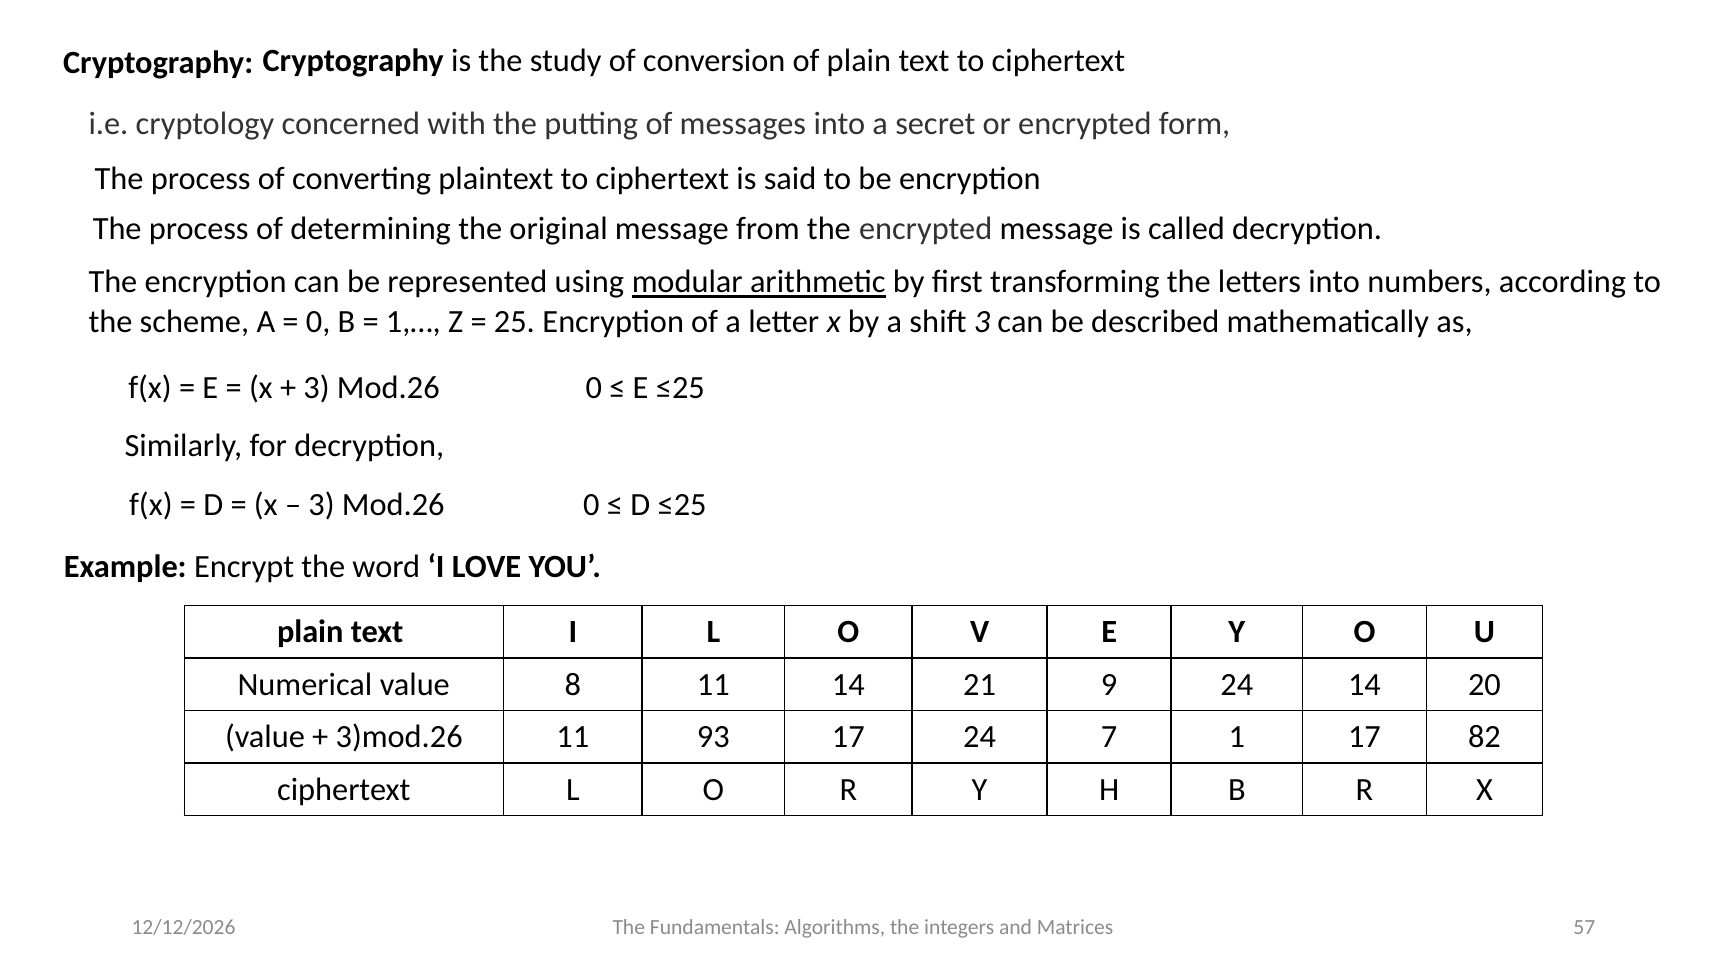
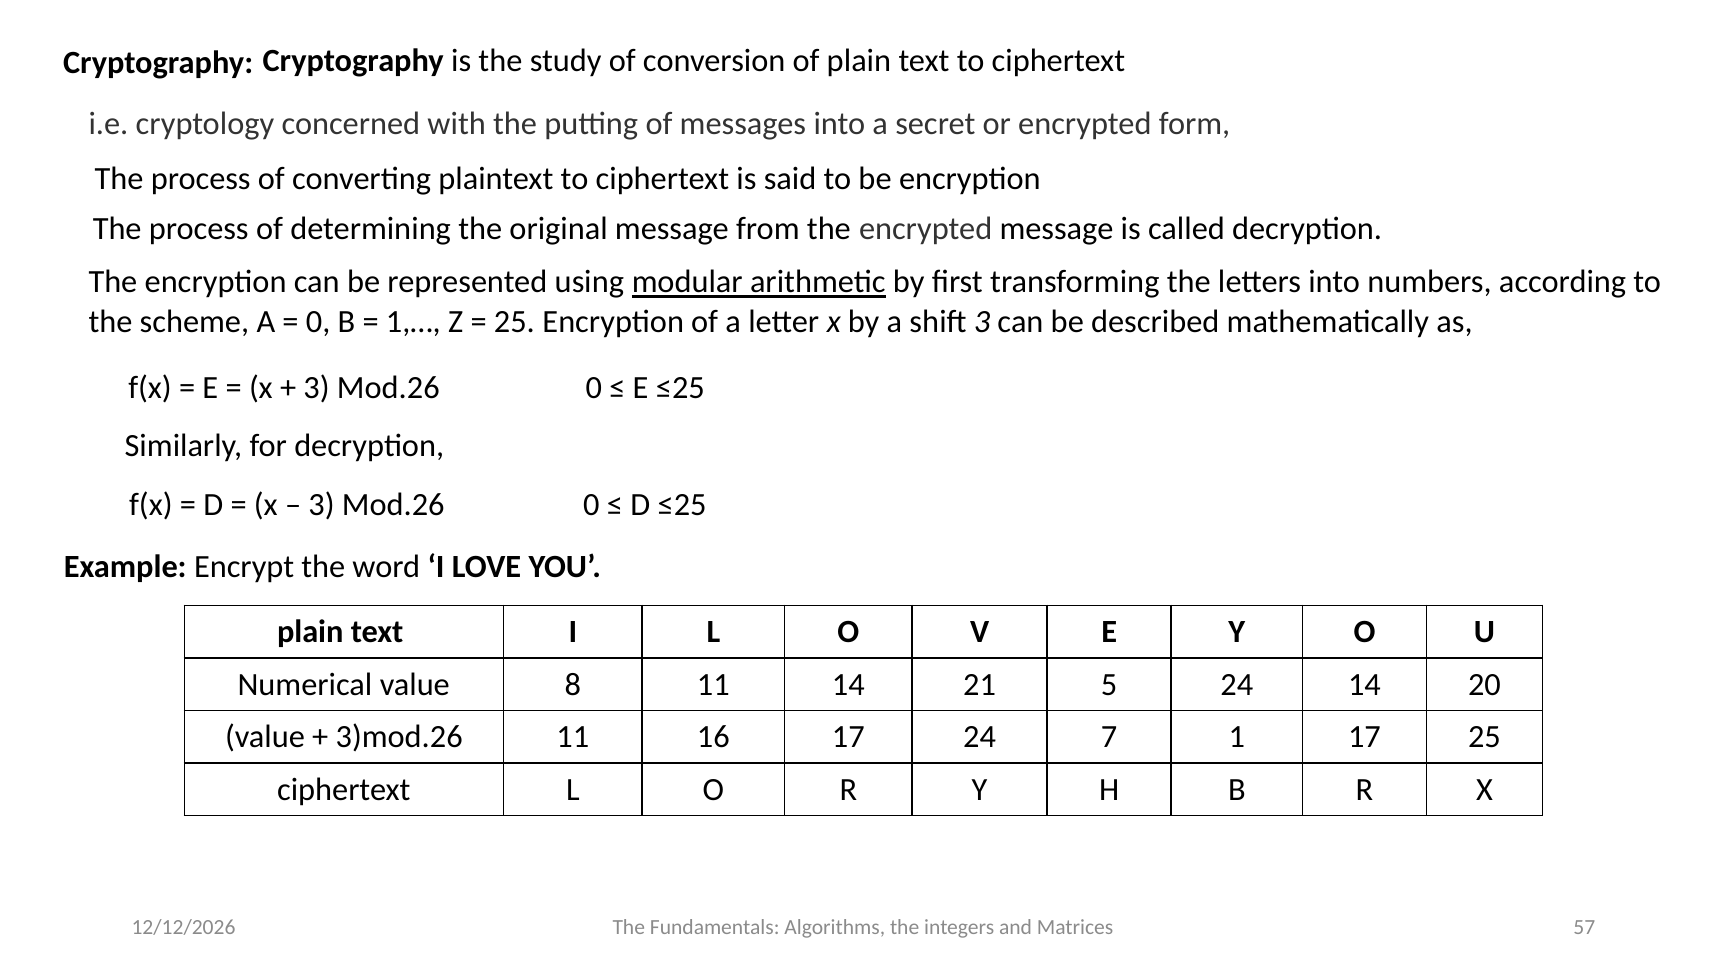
9: 9 -> 5
93: 93 -> 16
17 82: 82 -> 25
